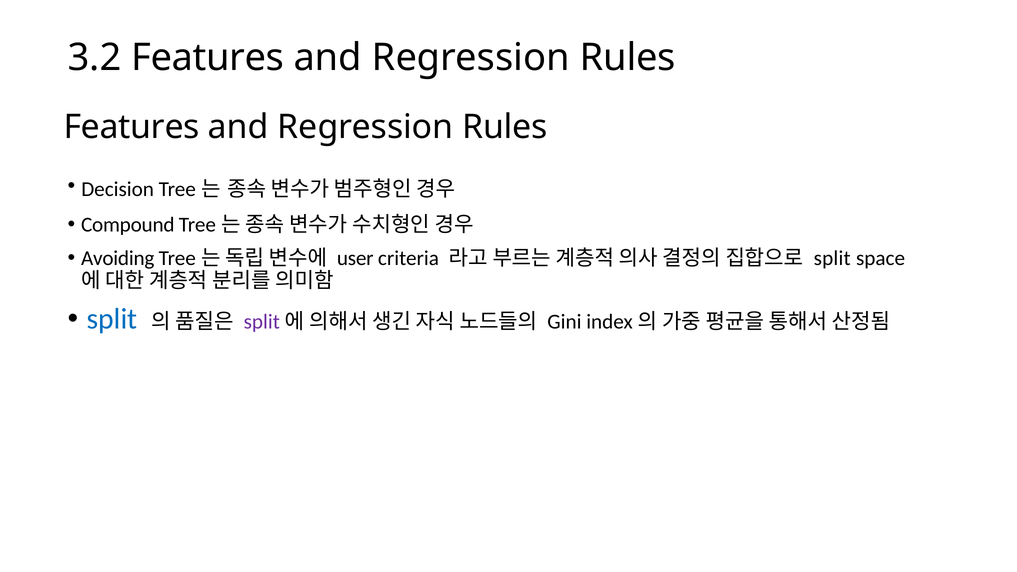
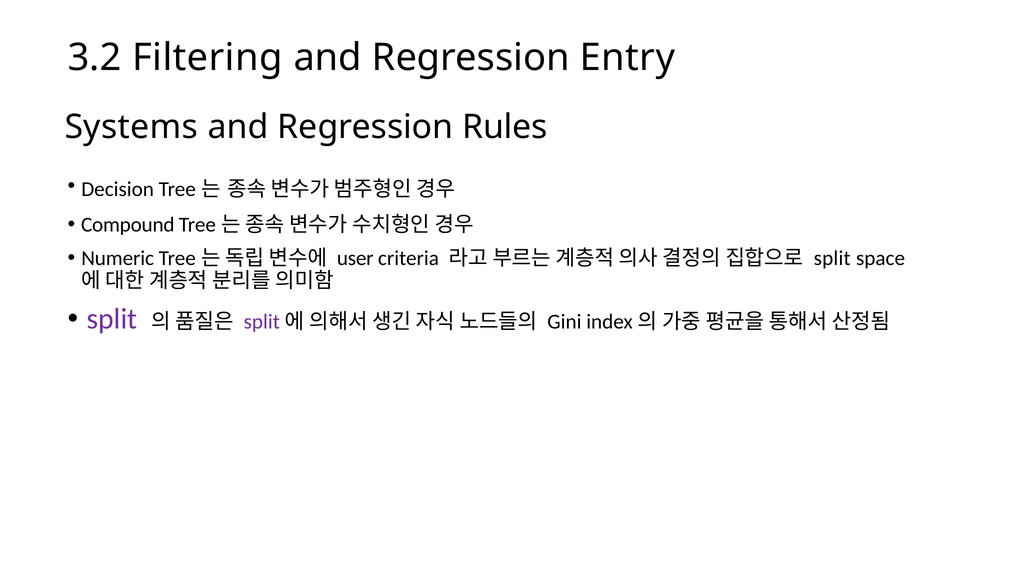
3.2 Features: Features -> Filtering
Rules at (628, 58): Rules -> Entry
Features at (132, 127): Features -> Systems
Avoiding: Avoiding -> Numeric
split at (112, 319) colour: blue -> purple
